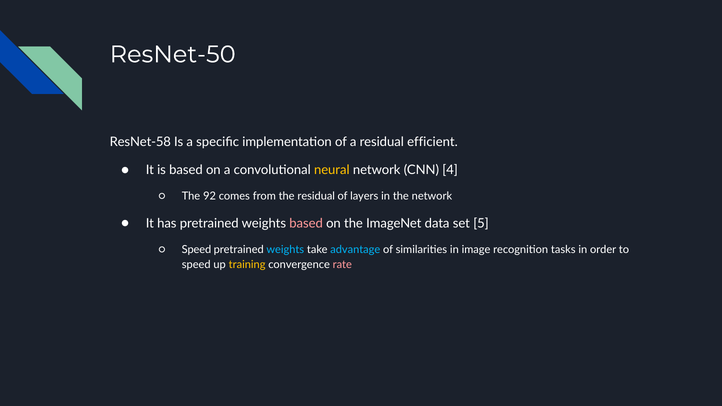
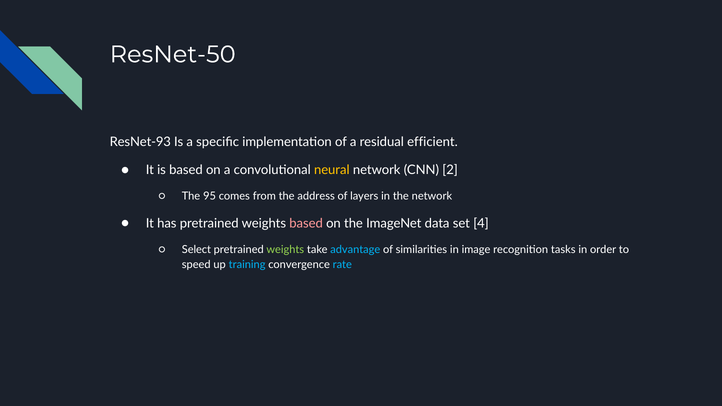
ResNet-58: ResNet-58 -> ResNet-93
4: 4 -> 2
92: 92 -> 95
the residual: residual -> address
5: 5 -> 4
Speed at (196, 250): Speed -> Select
weights at (285, 250) colour: light blue -> light green
training colour: yellow -> light blue
rate colour: pink -> light blue
